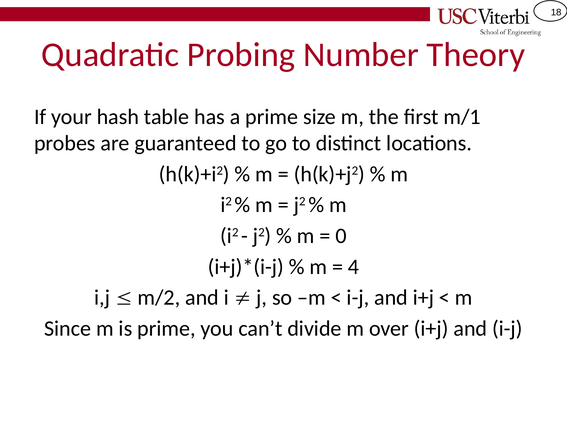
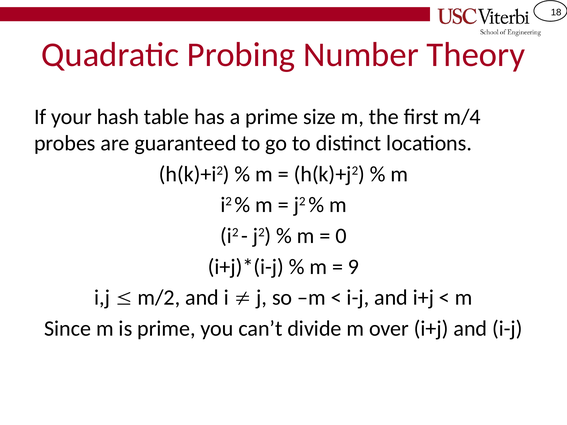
m/1: m/1 -> m/4
4: 4 -> 9
